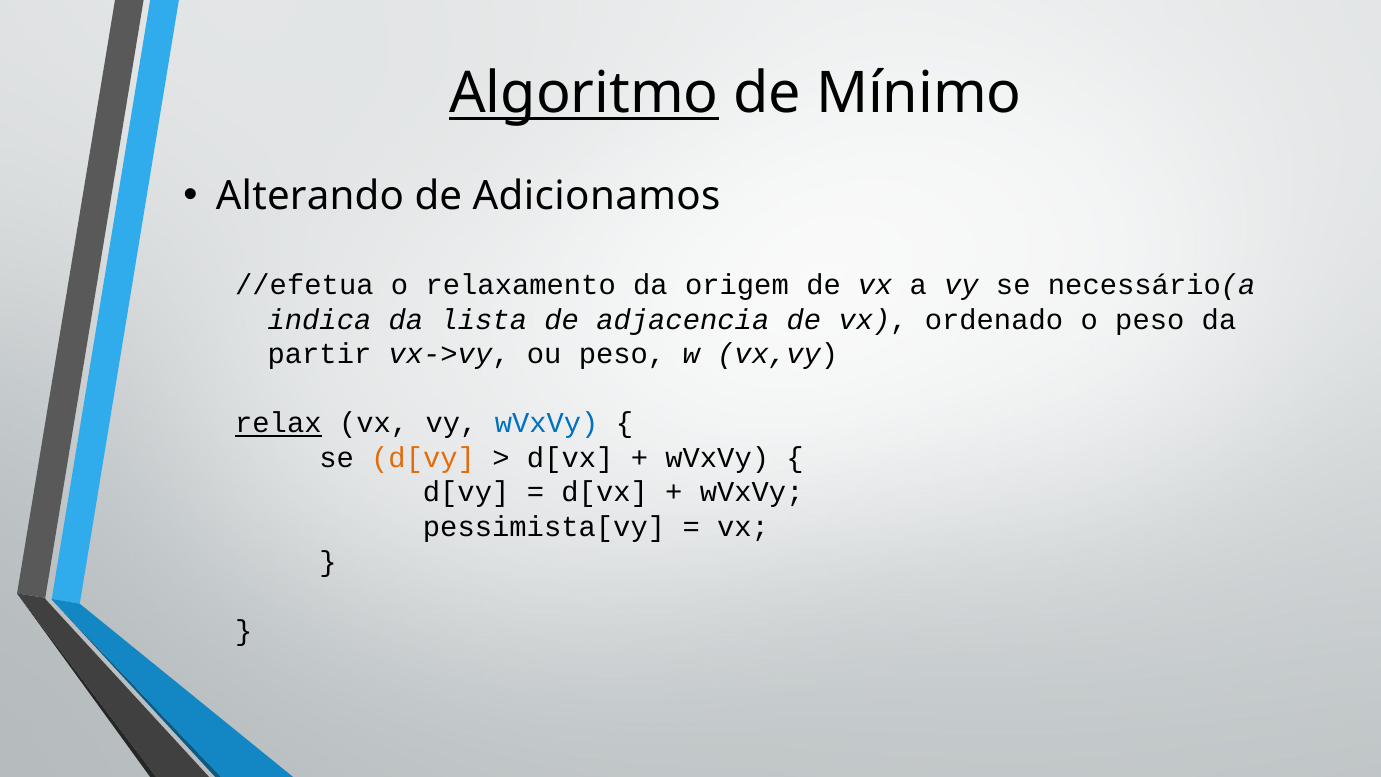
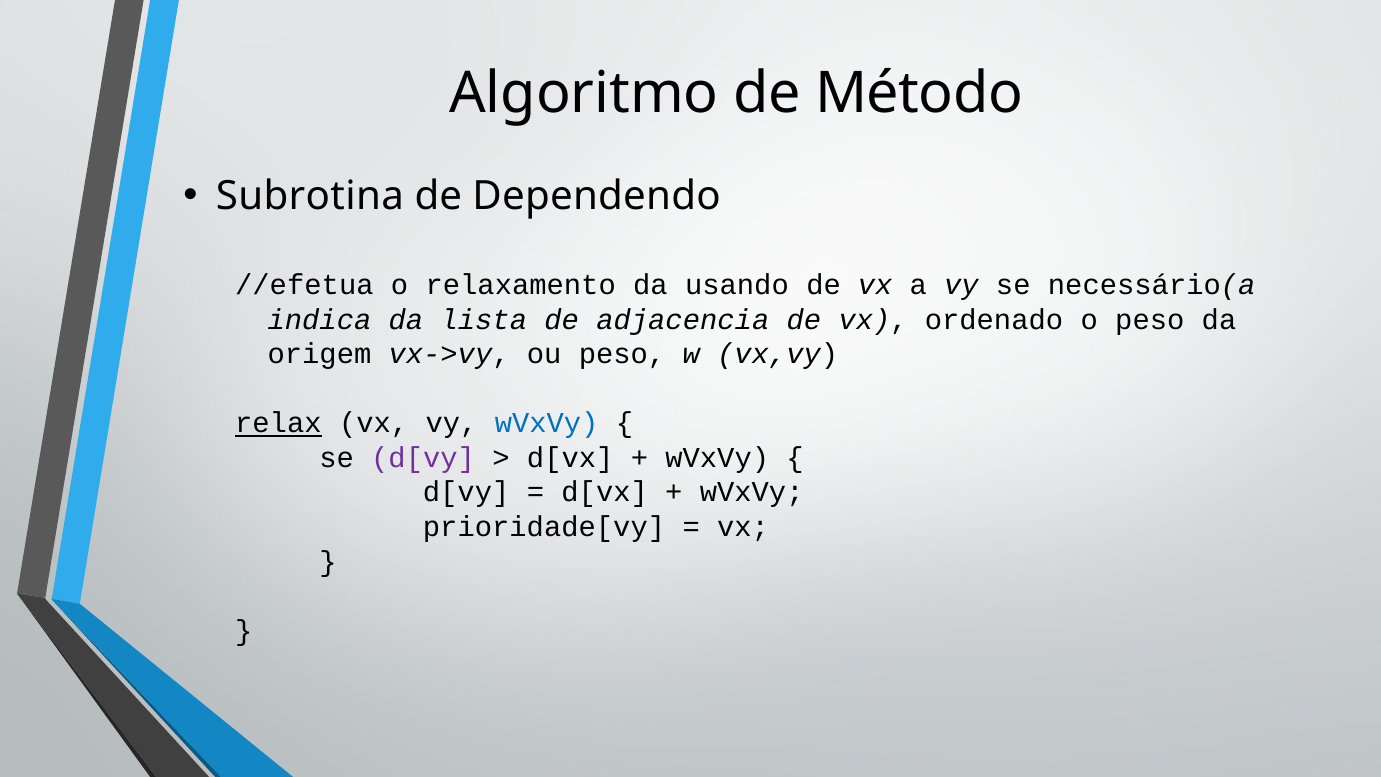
Algoritmo underline: present -> none
Mínimo: Mínimo -> Método
Alterando: Alterando -> Subrotina
Adicionamos: Adicionamos -> Dependendo
origem: origem -> usando
partir: partir -> origem
d[vy at (423, 458) colour: orange -> purple
pessimista[vy: pessimista[vy -> prioridade[vy
